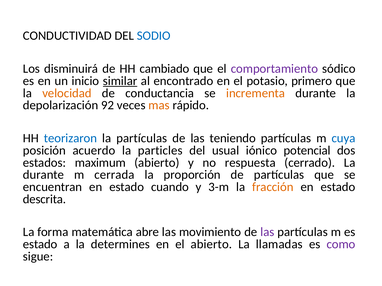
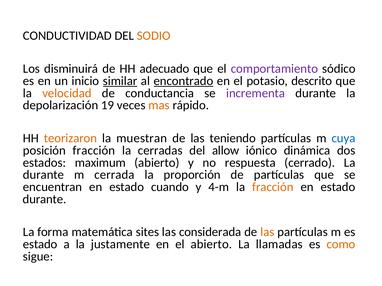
SODIO colour: blue -> orange
cambiado: cambiado -> adecuado
encontrado underline: none -> present
primero: primero -> descrito
incrementa colour: orange -> purple
92: 92 -> 19
teorizaron colour: blue -> orange
la partículas: partículas -> muestran
posición acuerdo: acuerdo -> fracción
particles: particles -> cerradas
usual: usual -> allow
potencial: potencial -> dinámica
3-m: 3-m -> 4-m
descrita at (44, 200): descrita -> durante
abre: abre -> sites
movimiento: movimiento -> considerada
las at (267, 232) colour: purple -> orange
determines: determines -> justamente
como colour: purple -> orange
